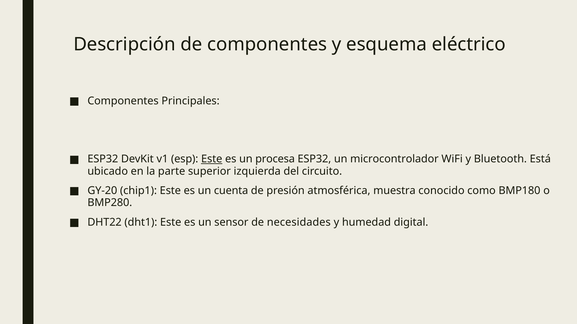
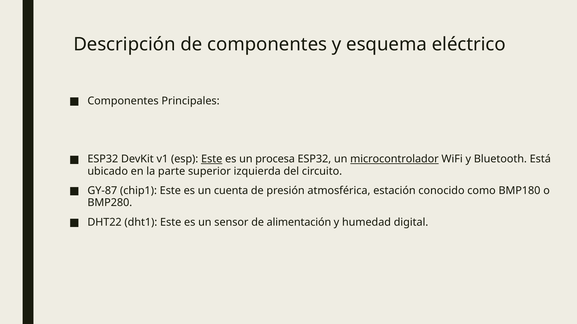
microcontrolador underline: none -> present
GY-20: GY-20 -> GY-87
muestra: muestra -> estación
necesidades: necesidades -> alimentación
